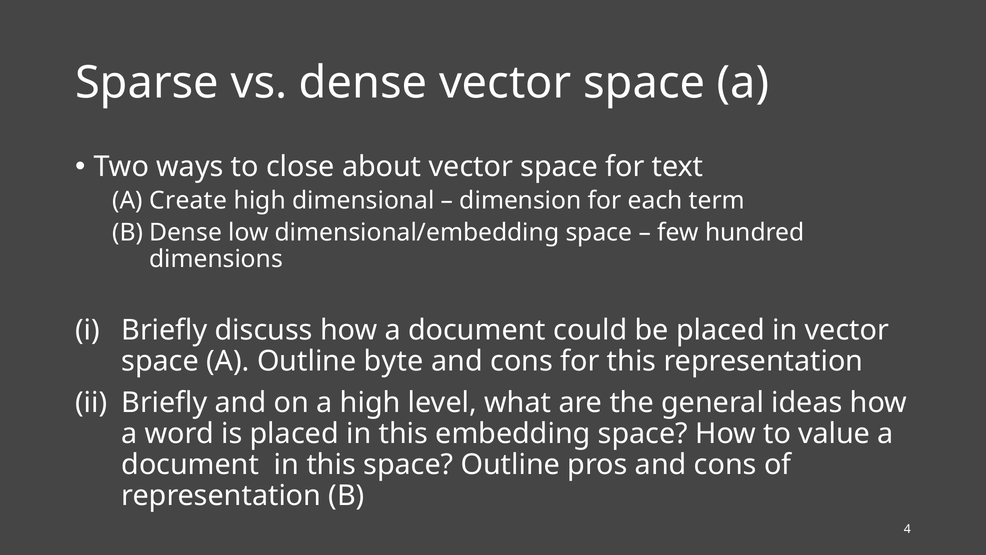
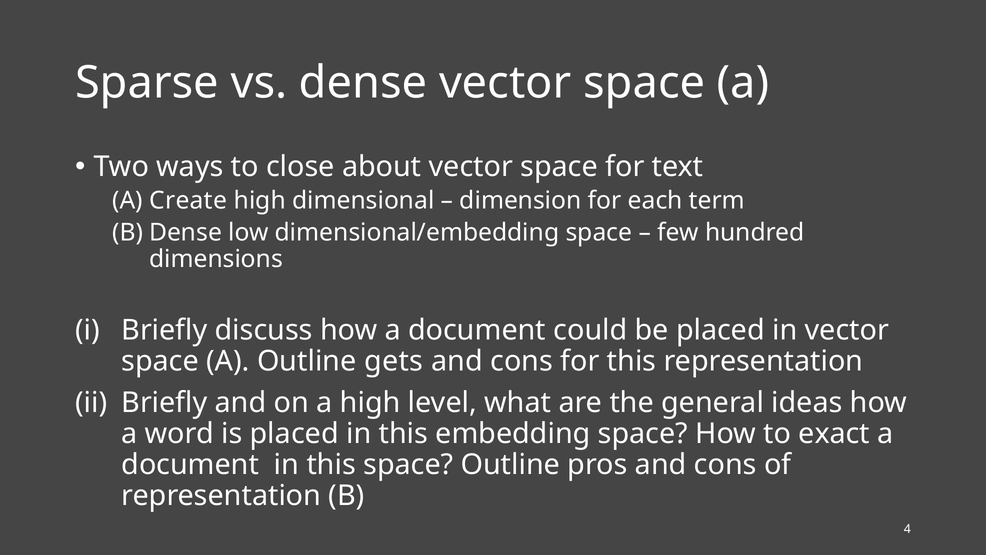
byte: byte -> gets
value: value -> exact
